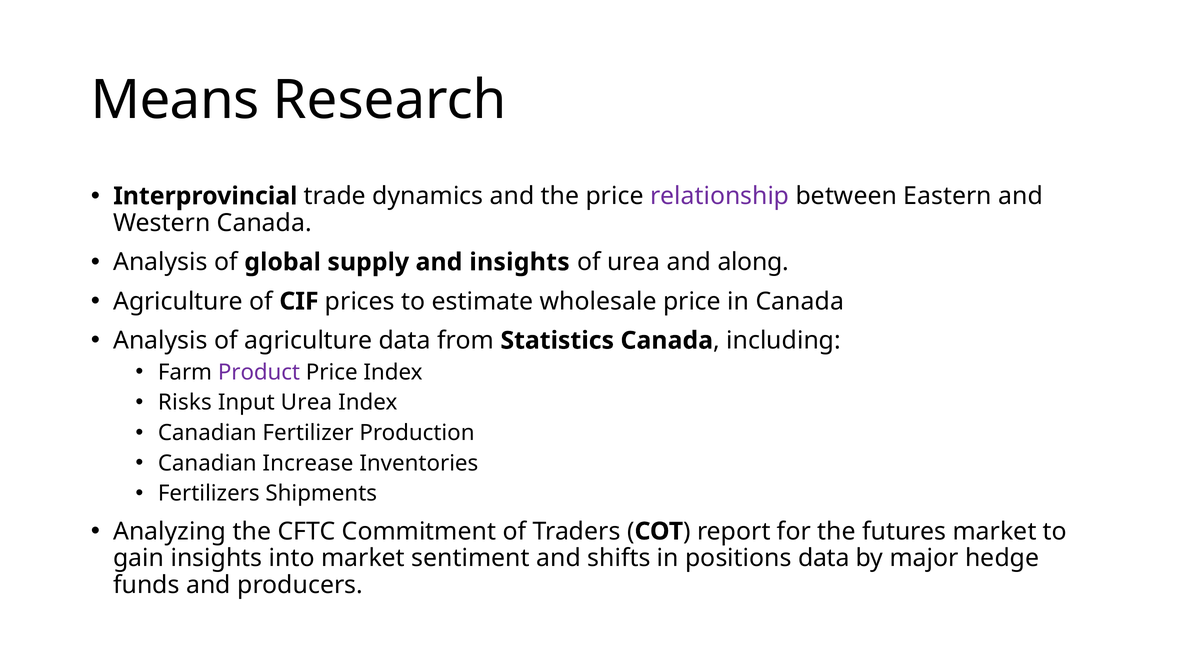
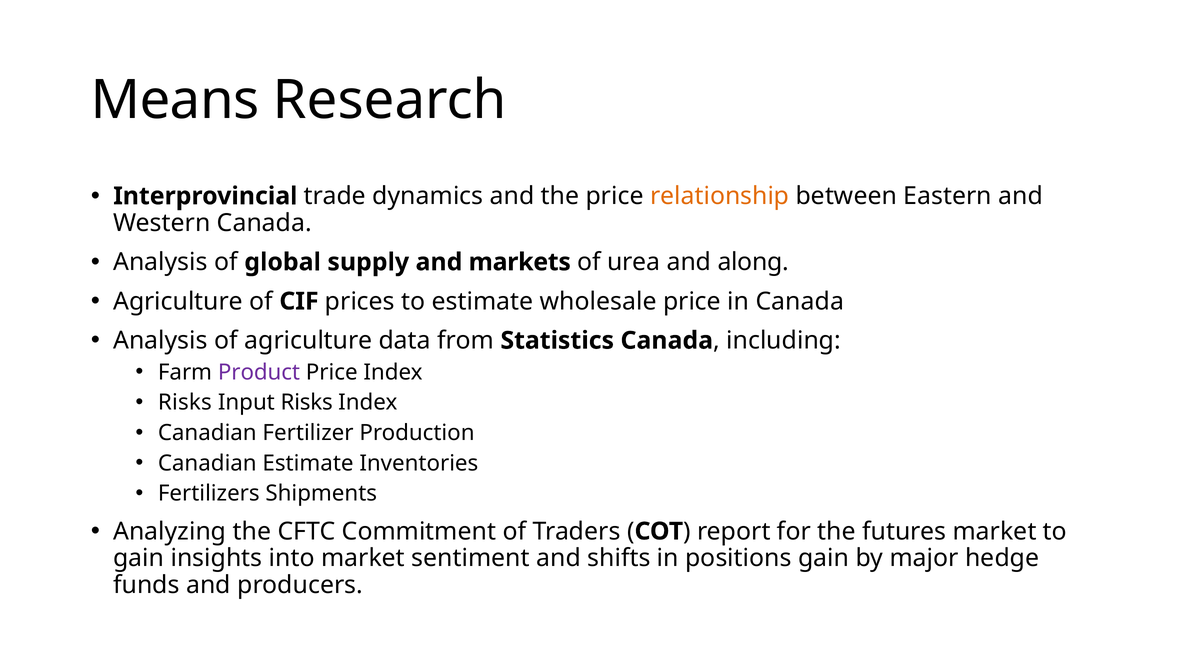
relationship colour: purple -> orange
and insights: insights -> markets
Input Urea: Urea -> Risks
Canadian Increase: Increase -> Estimate
positions data: data -> gain
